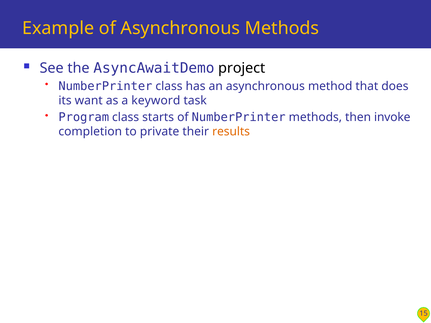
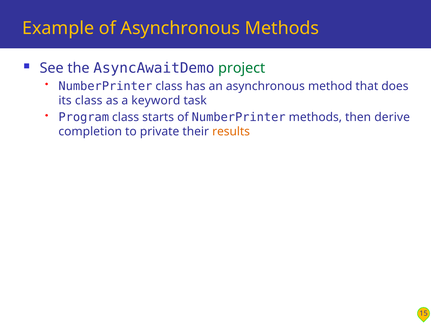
project colour: black -> green
its want: want -> class
invoke: invoke -> derive
